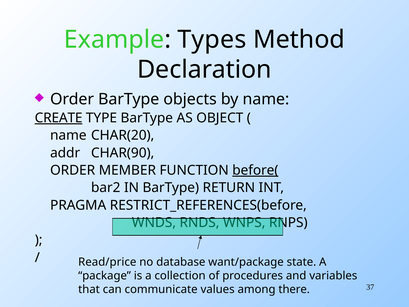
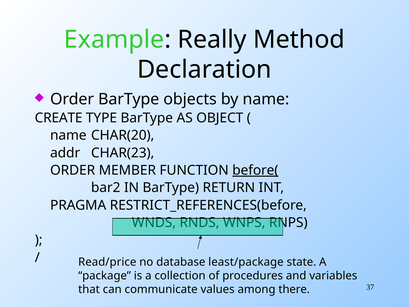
Types: Types -> Really
CREATE underline: present -> none
CHAR(90: CHAR(90 -> CHAR(23
want/package: want/package -> least/package
